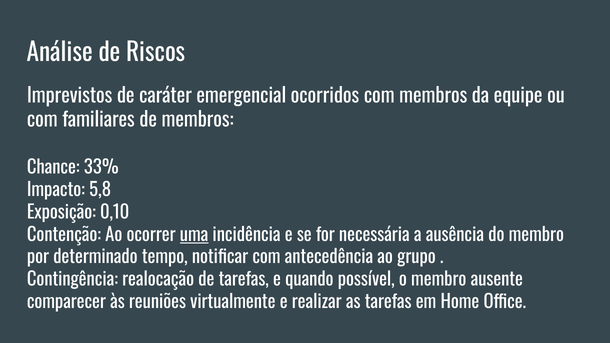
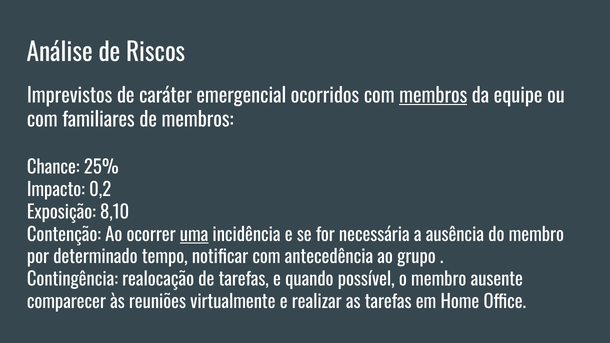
membros at (433, 96) underline: none -> present
33%: 33% -> 25%
5,8: 5,8 -> 0,2
0,10: 0,10 -> 8,10
